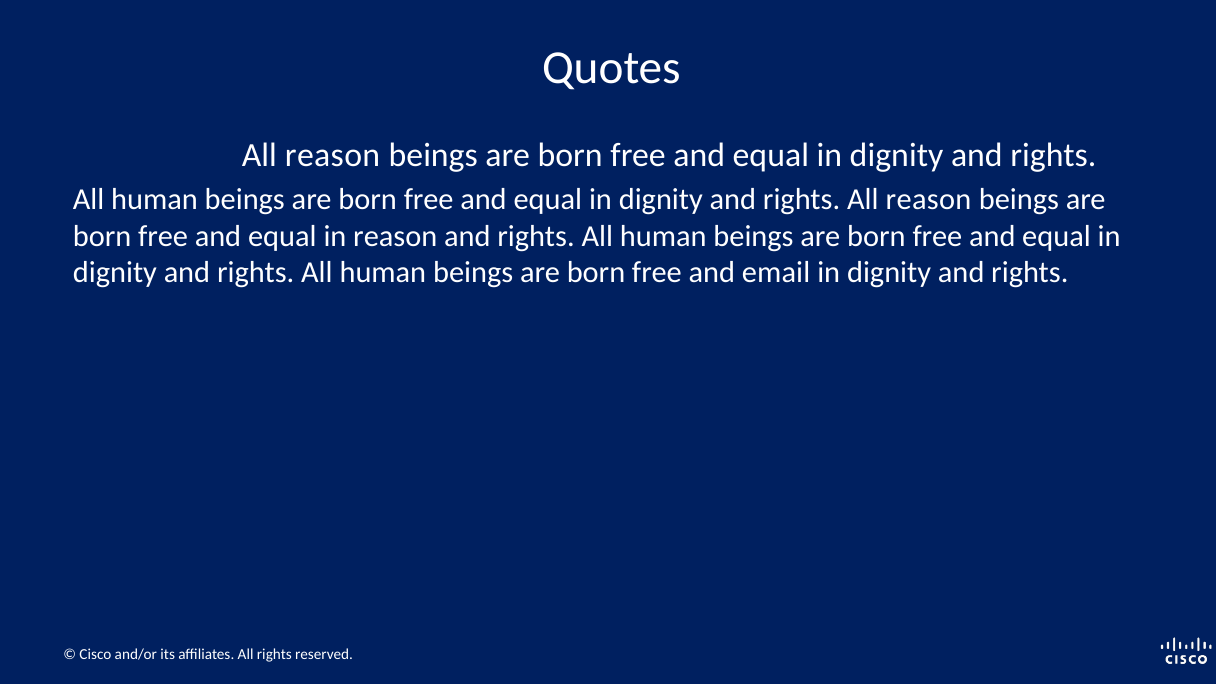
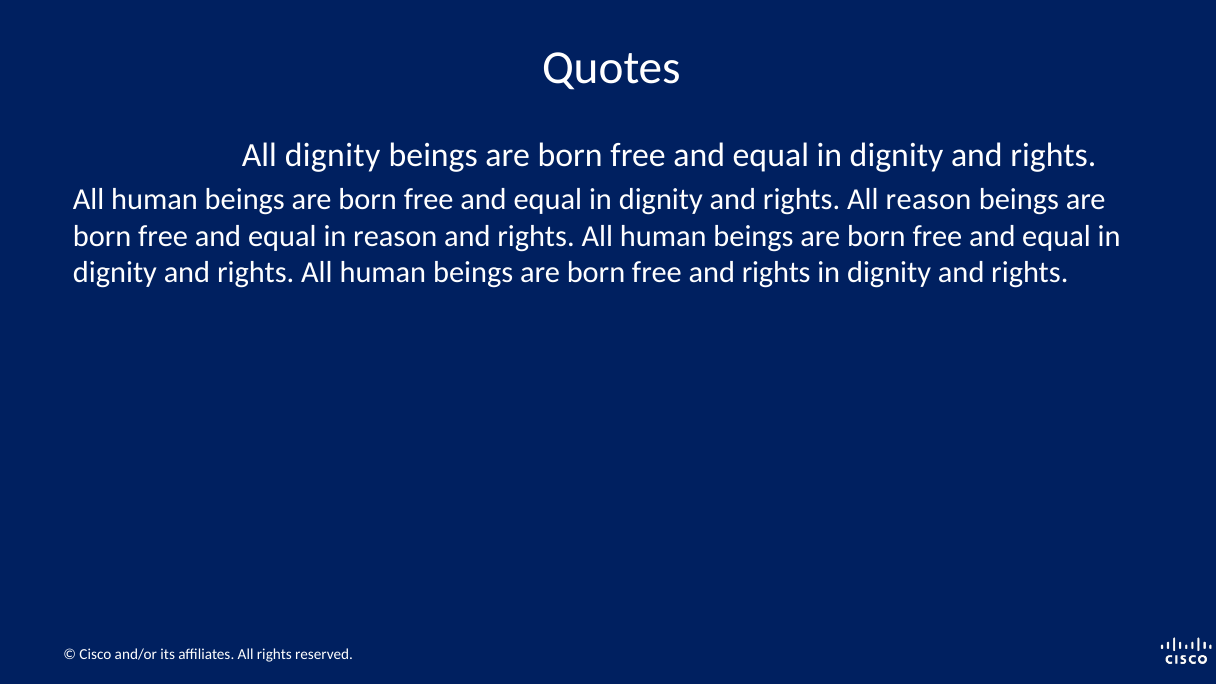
reason at (333, 155): reason -> dignity
free and email: email -> rights
